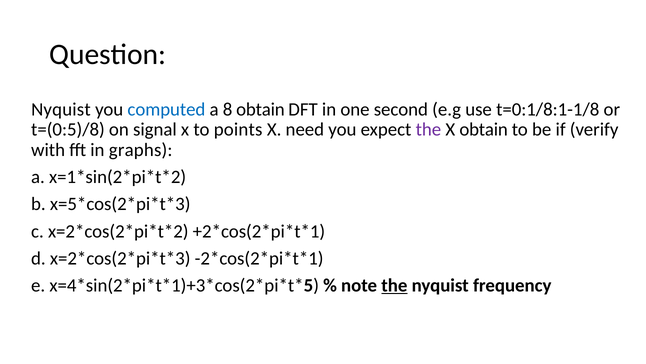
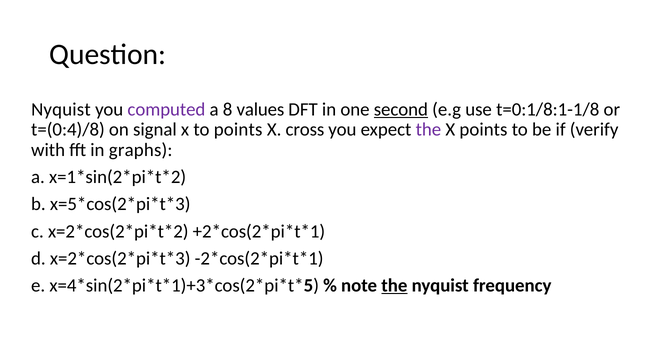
computed colour: blue -> purple
8 obtain: obtain -> values
second underline: none -> present
t=(0:5)/8: t=(0:5)/8 -> t=(0:4)/8
need: need -> cross
X obtain: obtain -> points
